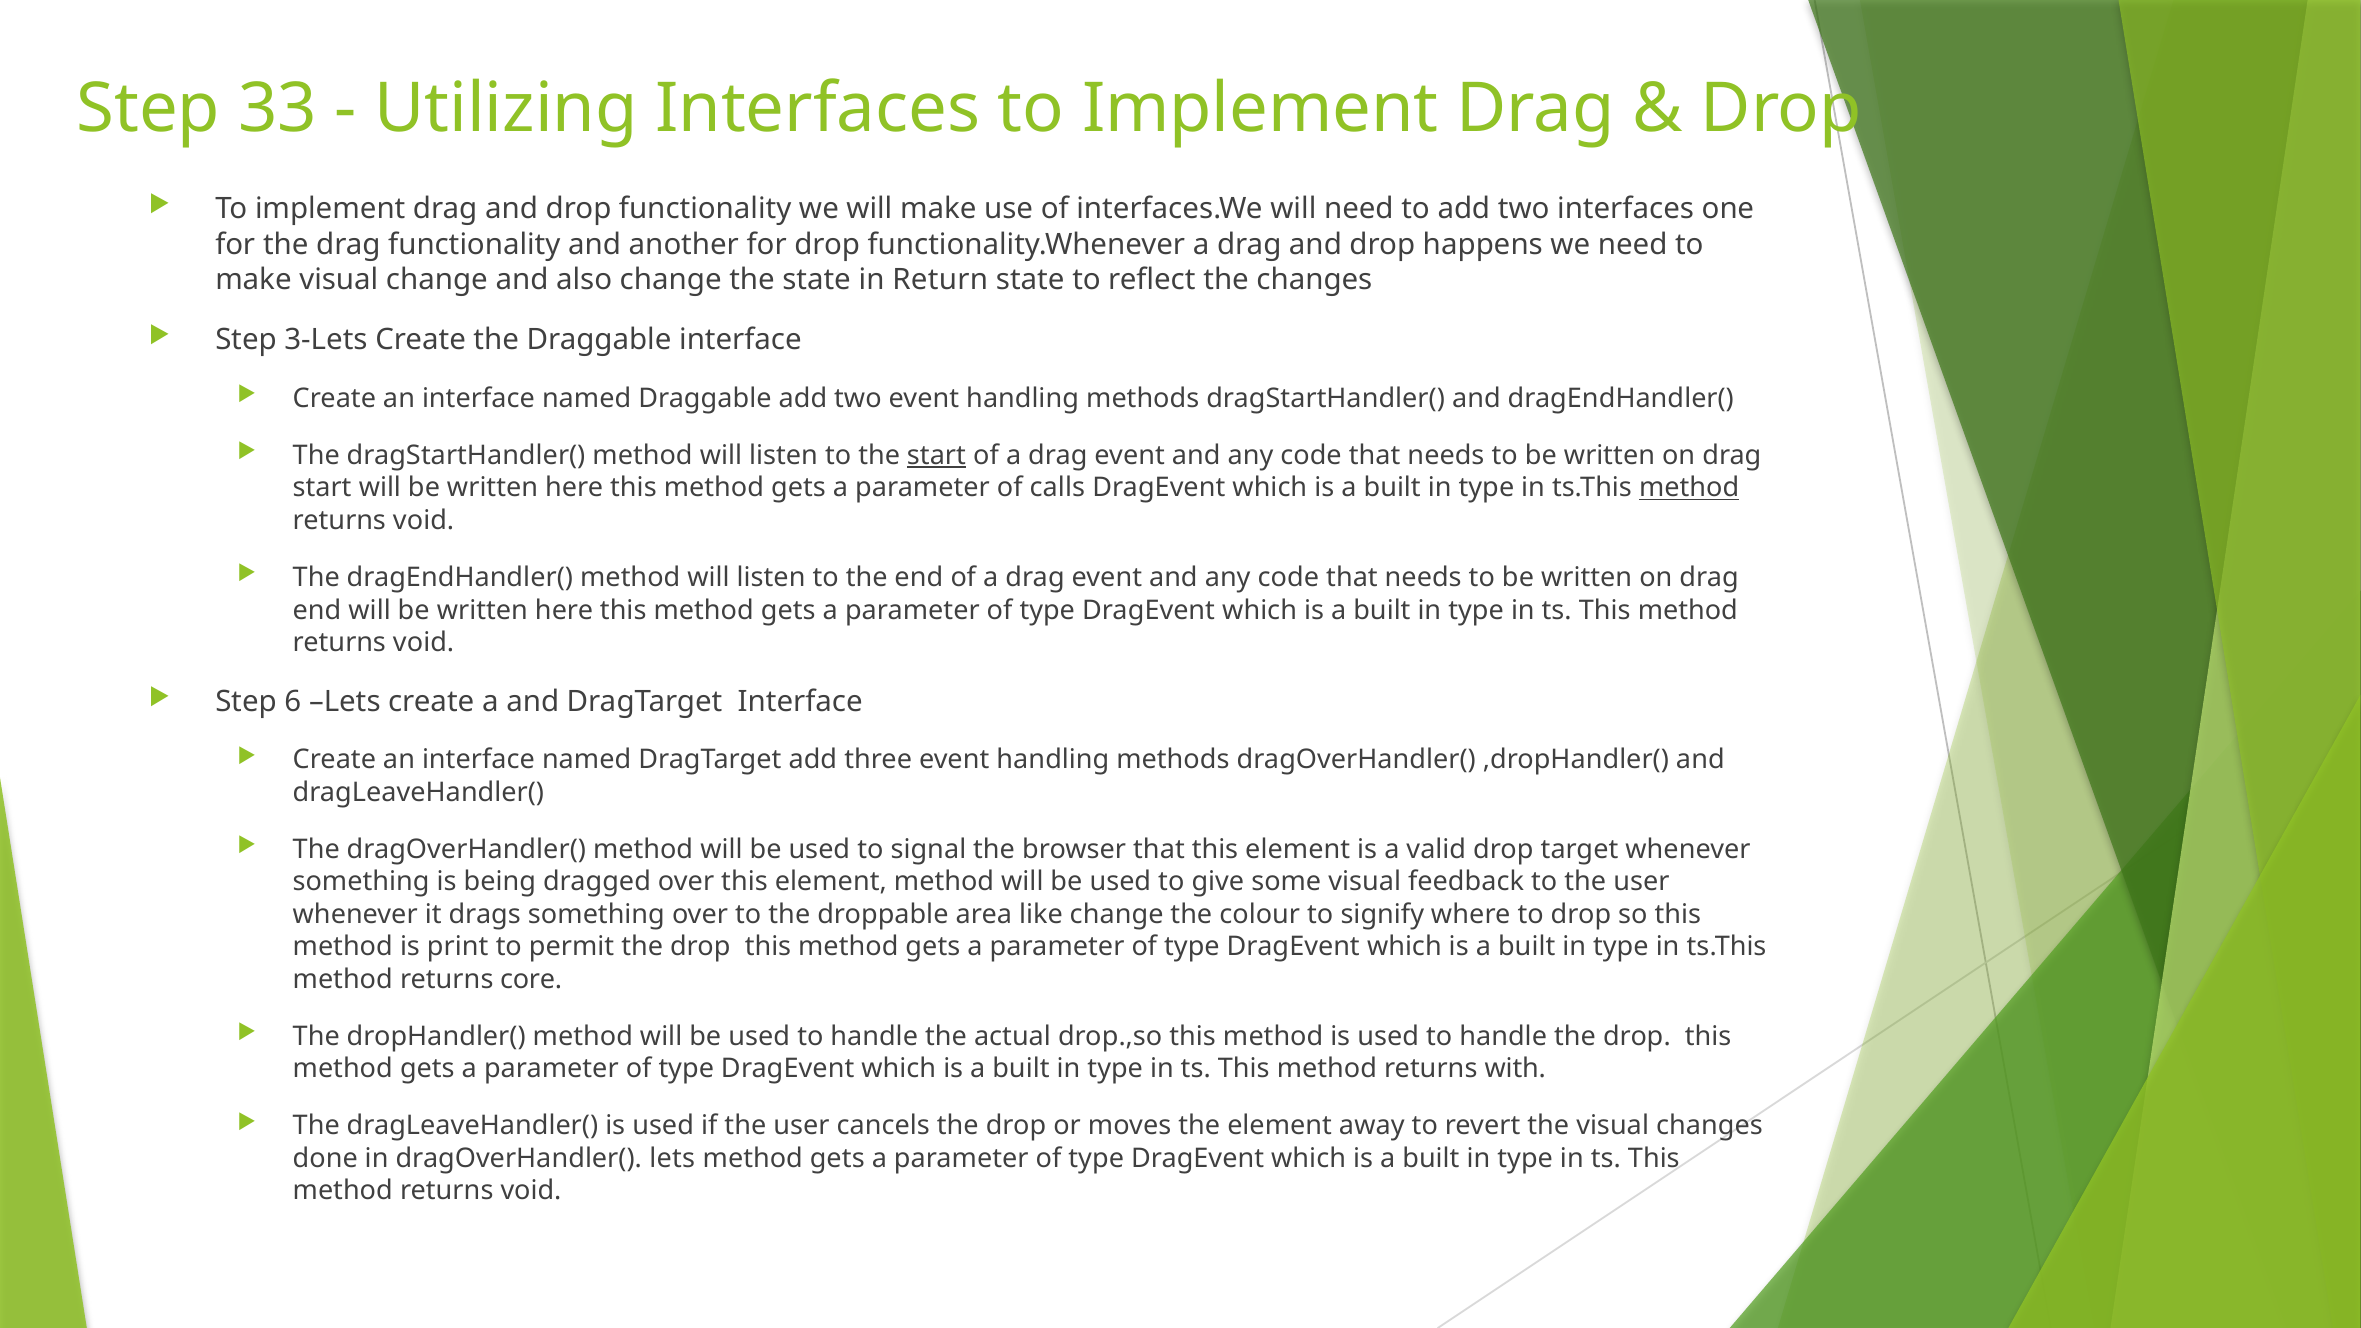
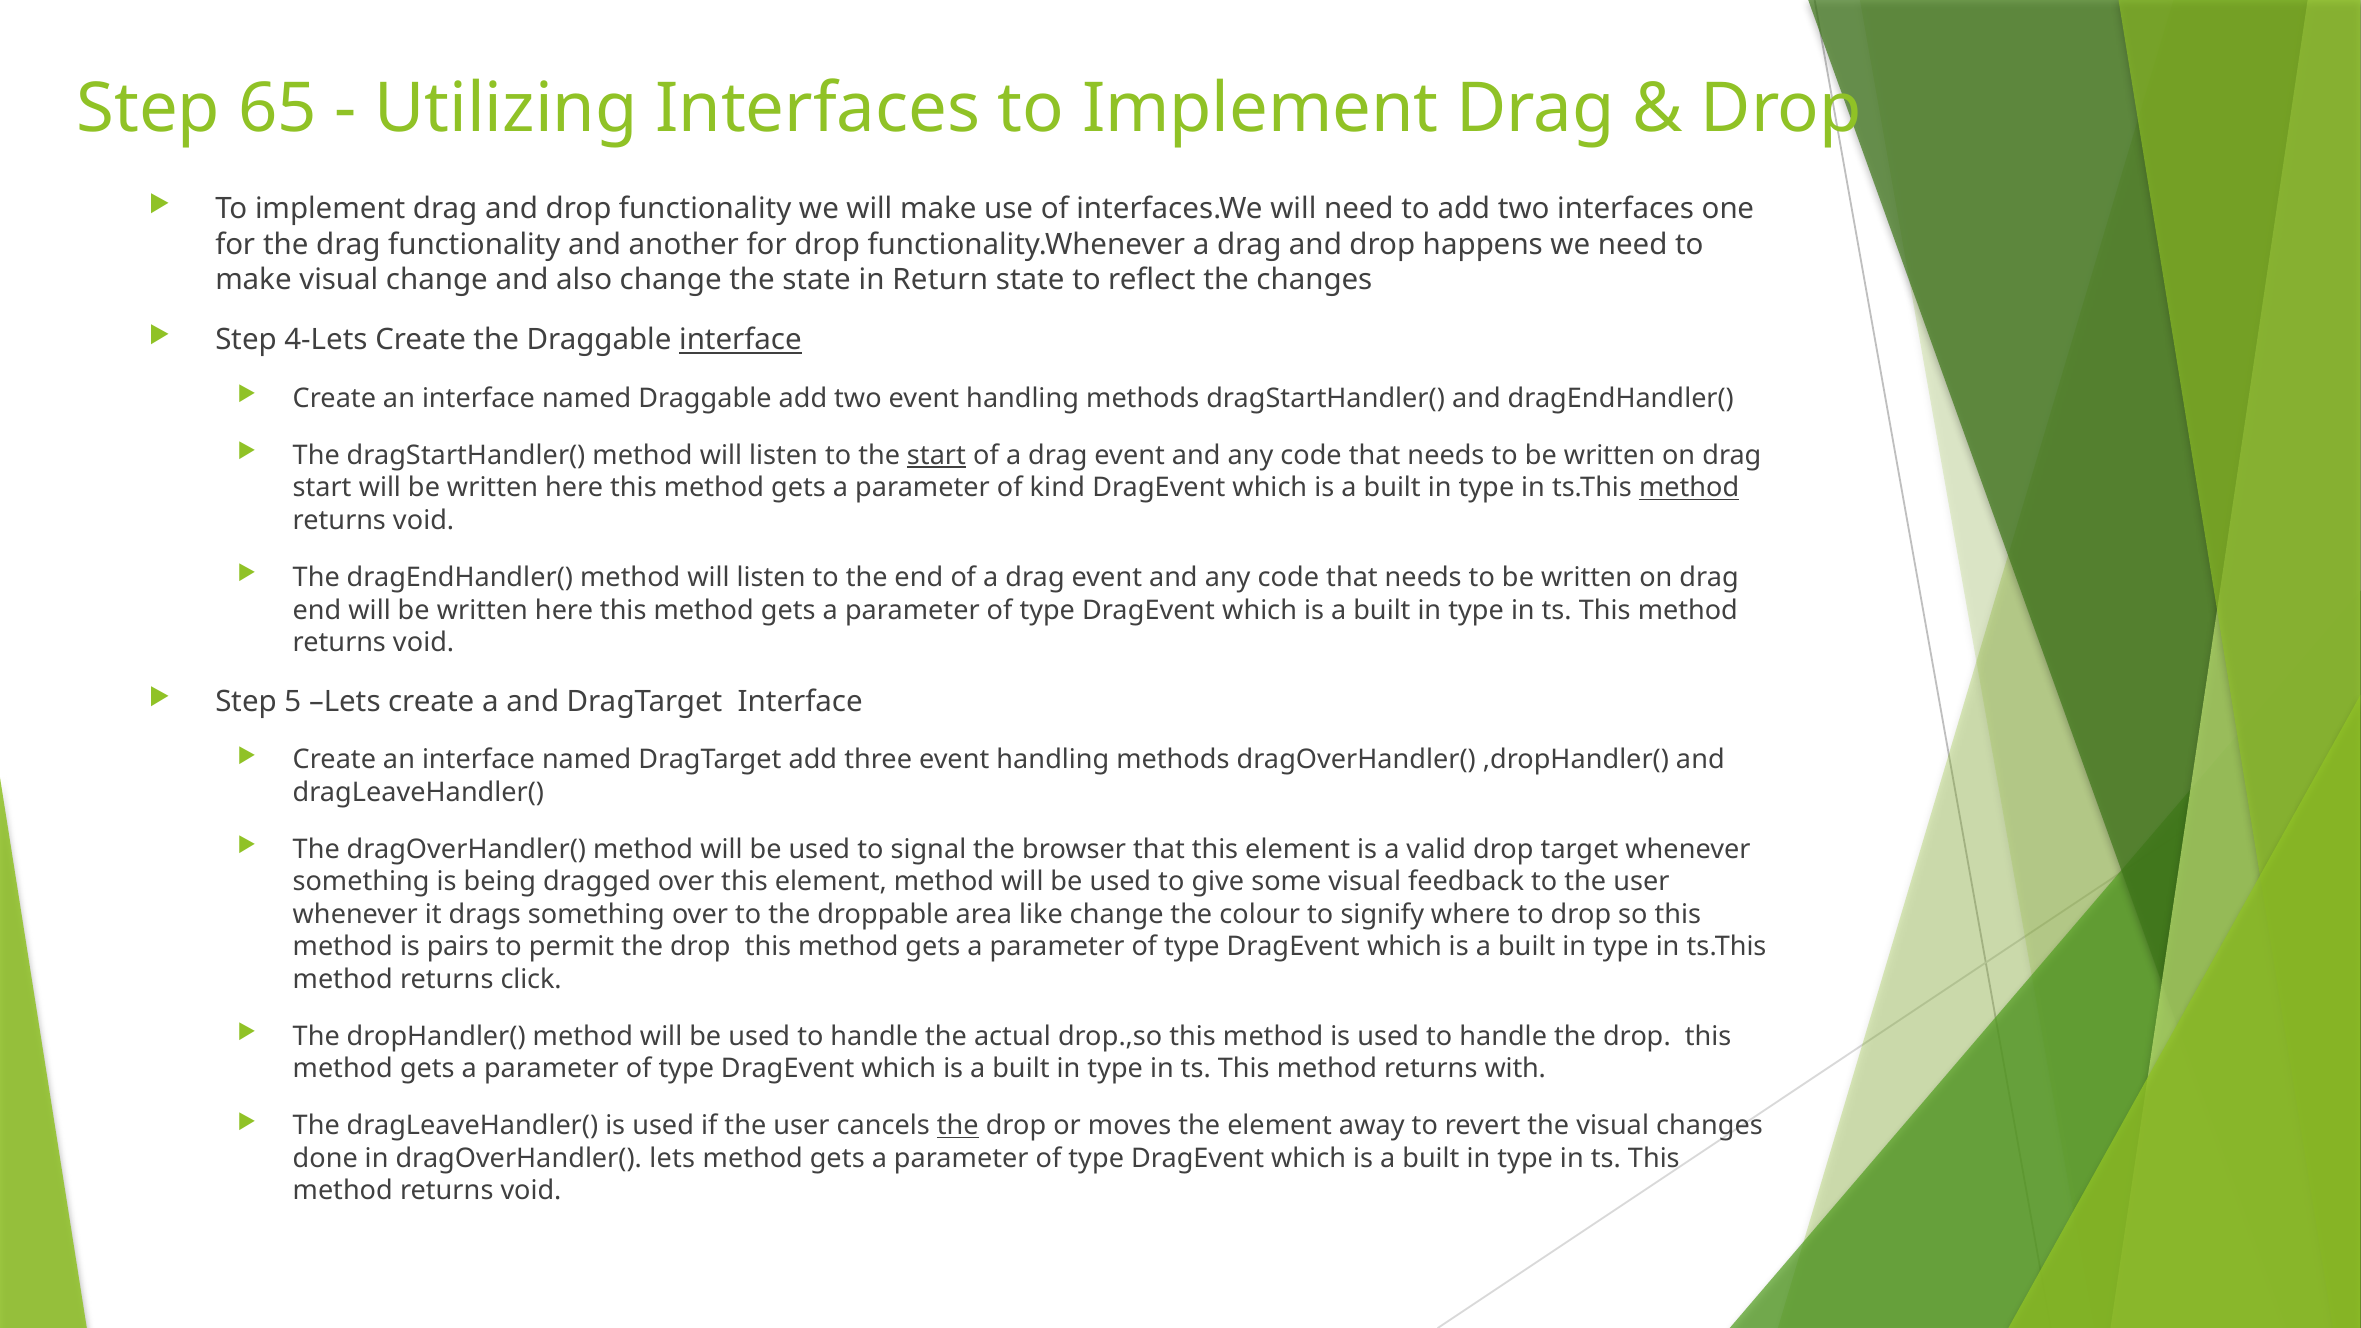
33: 33 -> 65
3-Lets: 3-Lets -> 4-Lets
interface at (740, 340) underline: none -> present
calls: calls -> kind
6: 6 -> 5
print: print -> pairs
core: core -> click
the at (958, 1126) underline: none -> present
